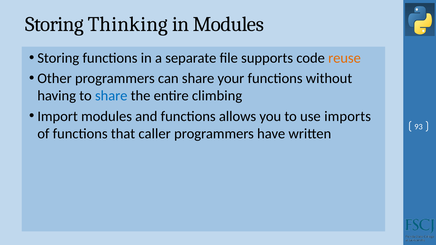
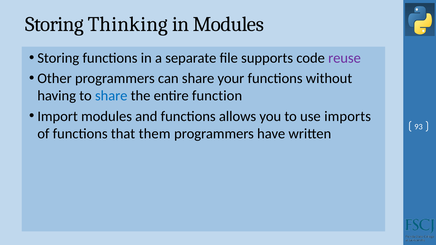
reuse colour: orange -> purple
climbing: climbing -> function
caller: caller -> them
